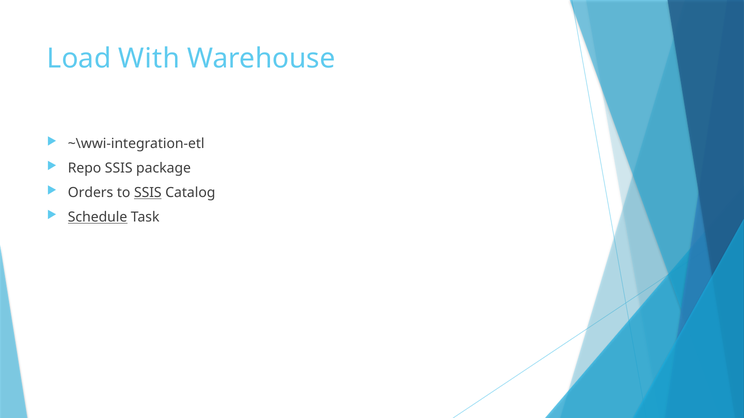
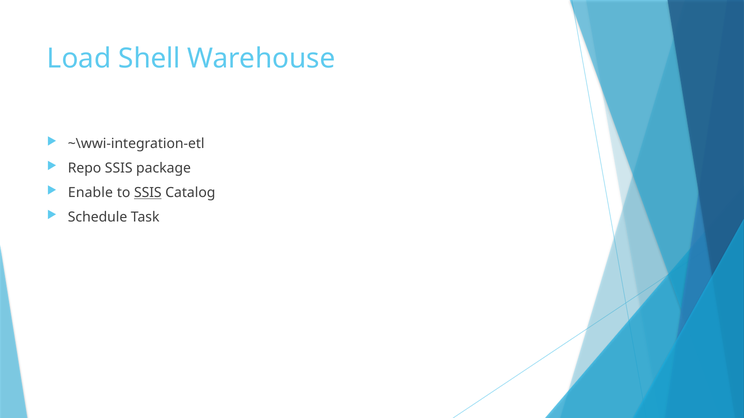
With: With -> Shell
Orders: Orders -> Enable
Schedule underline: present -> none
